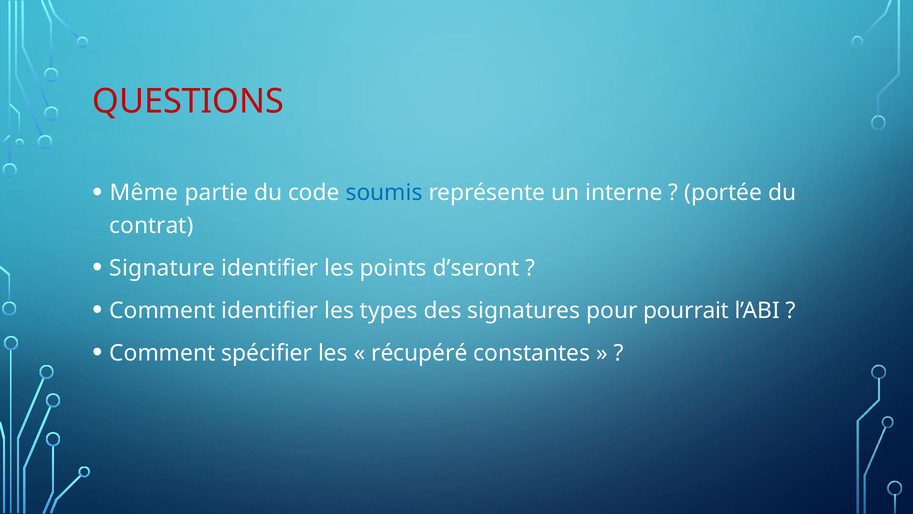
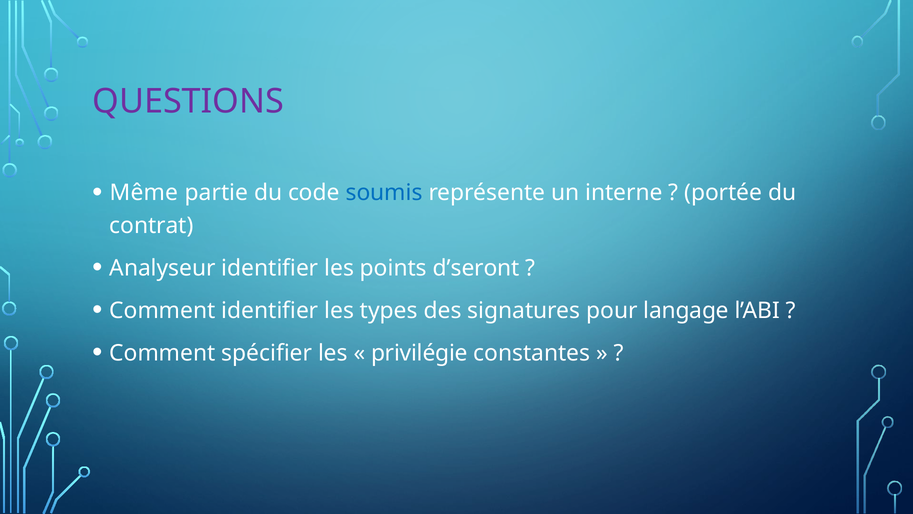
QUESTIONS colour: red -> purple
Signature: Signature -> Analyseur
pourrait: pourrait -> langage
récupéré: récupéré -> privilégie
